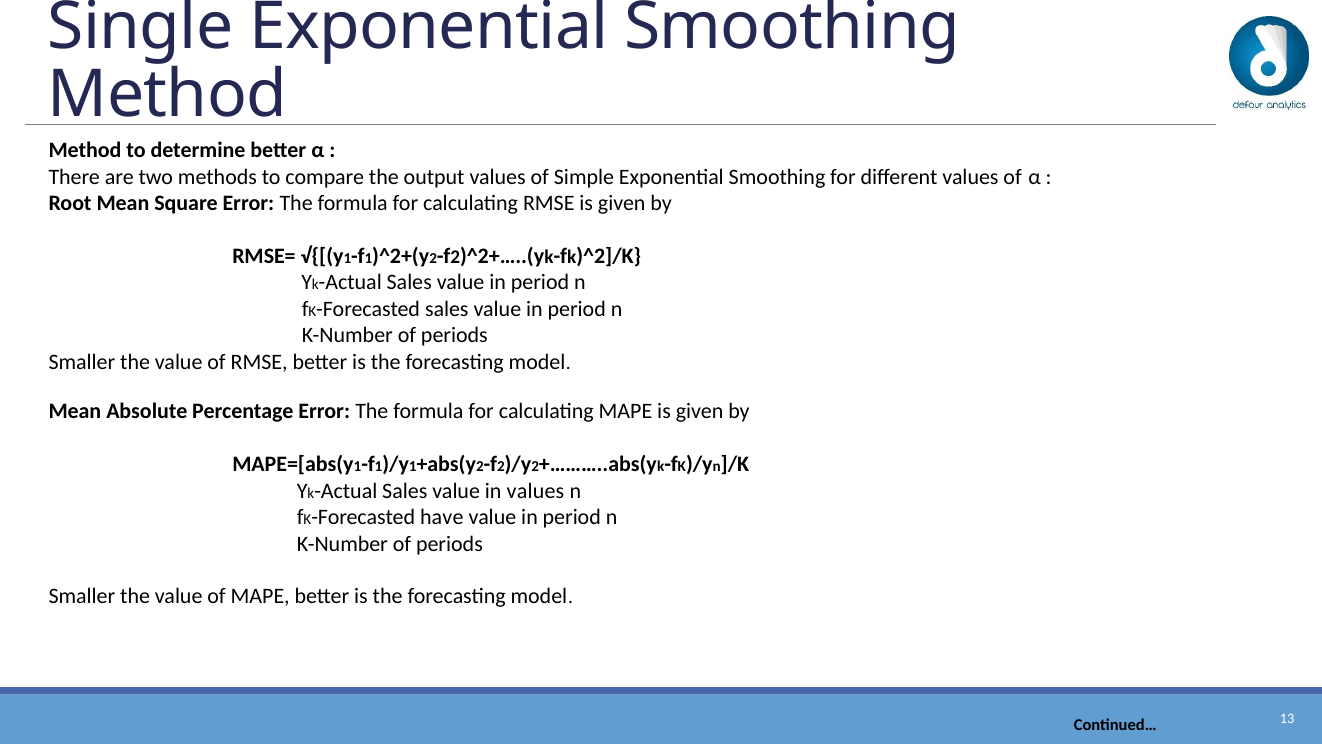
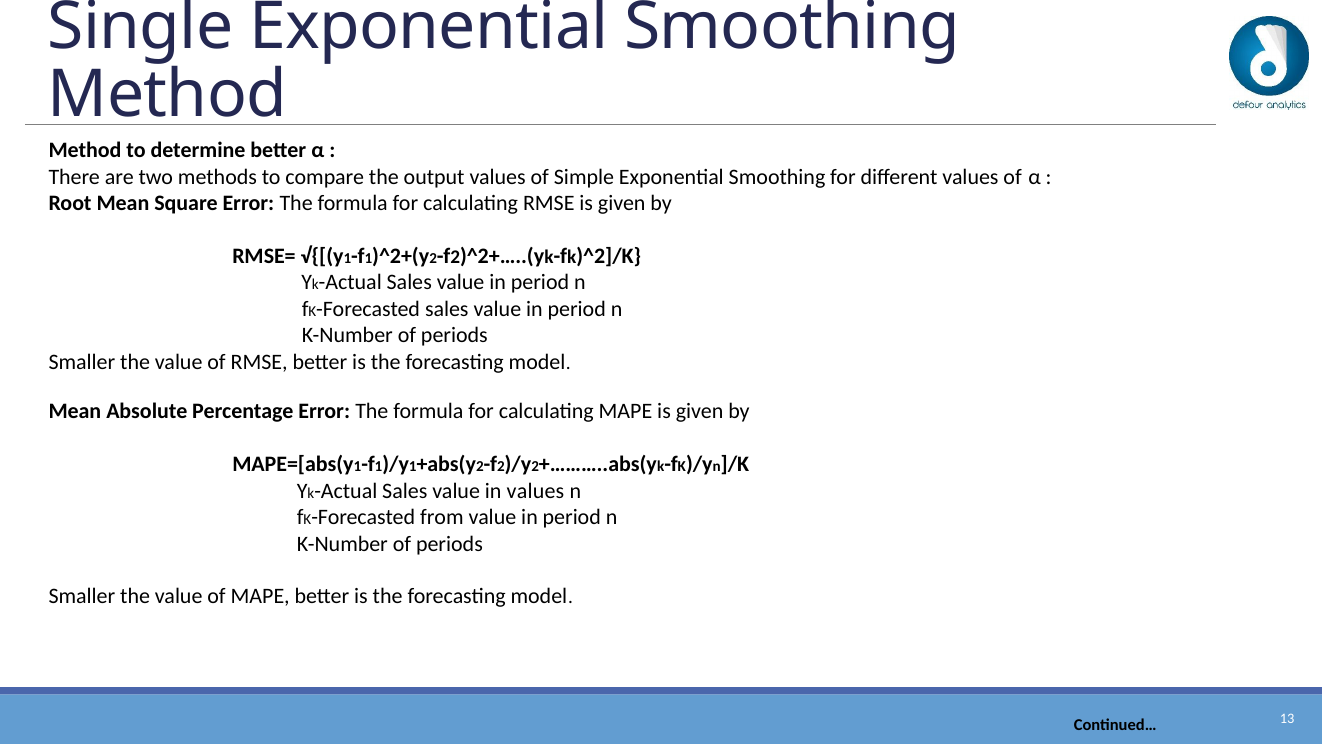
have: have -> from
